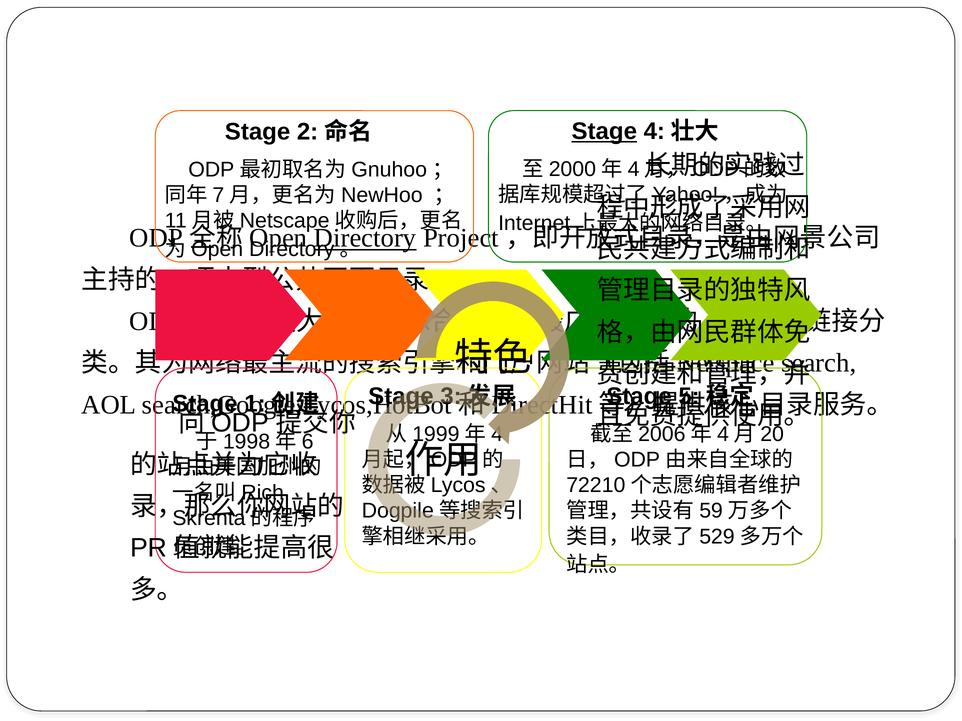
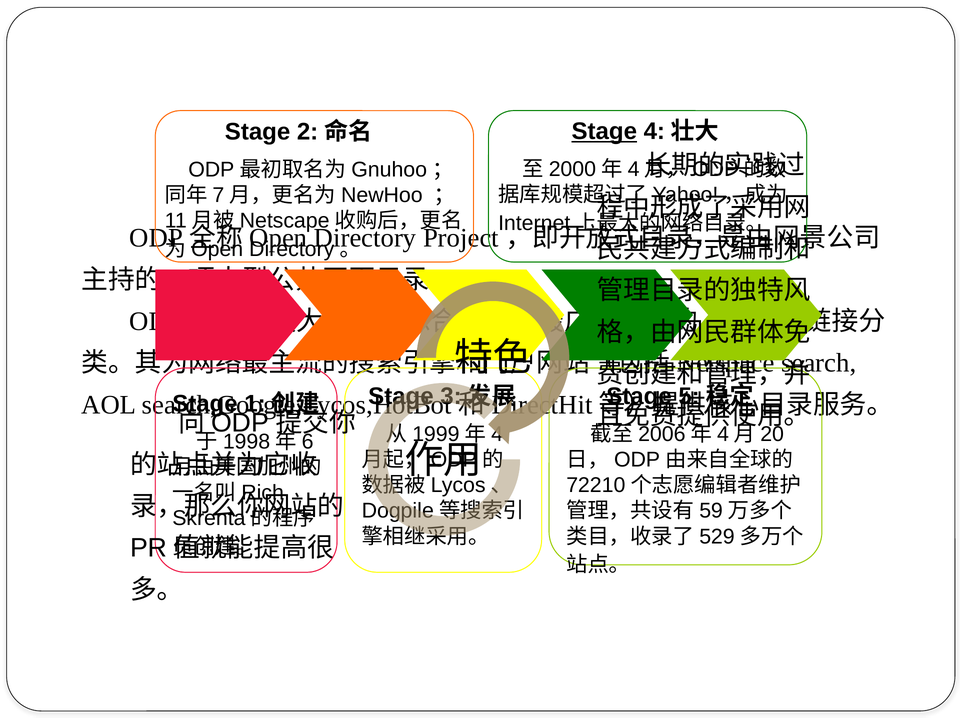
Directory underline: present -> none
